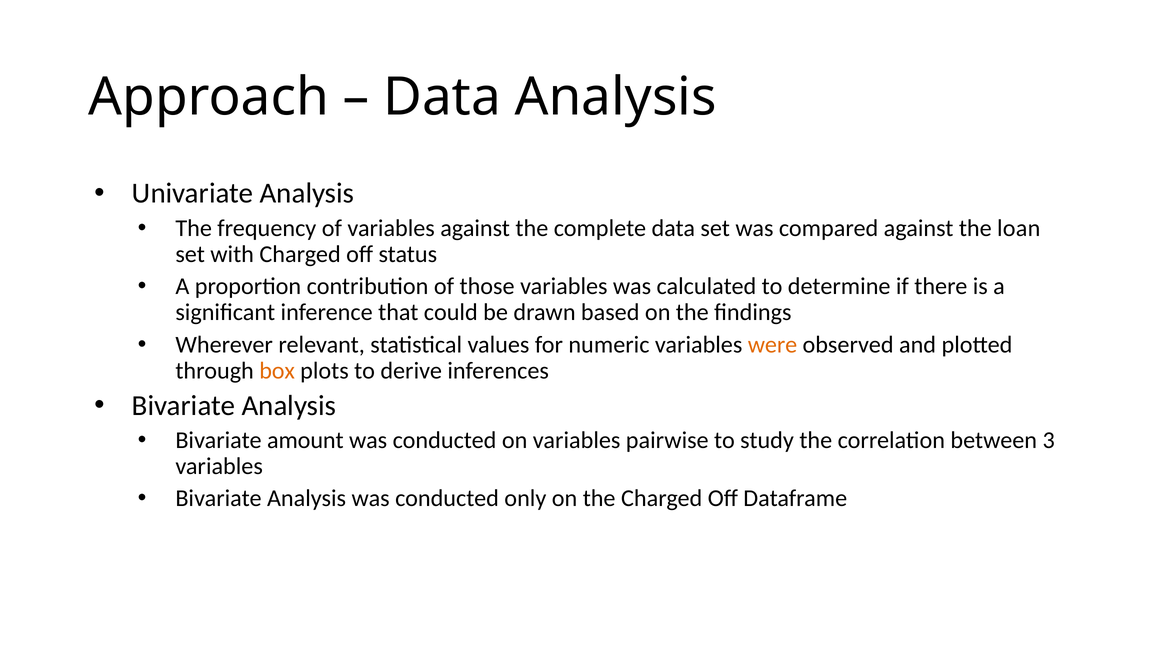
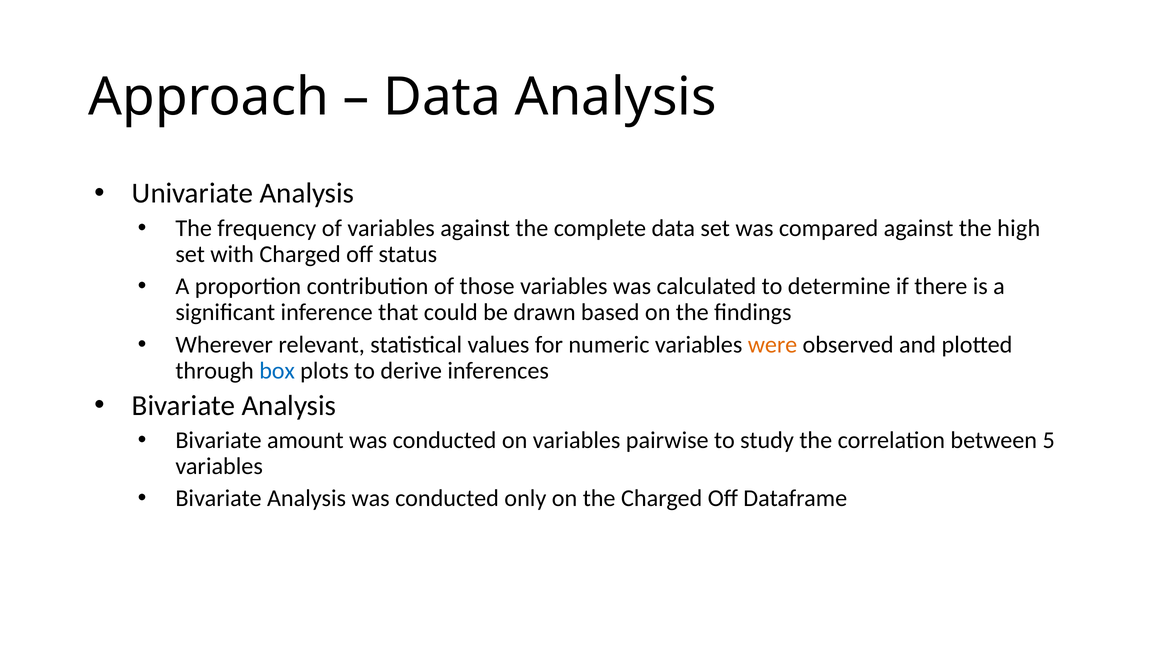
loan: loan -> high
box colour: orange -> blue
3: 3 -> 5
